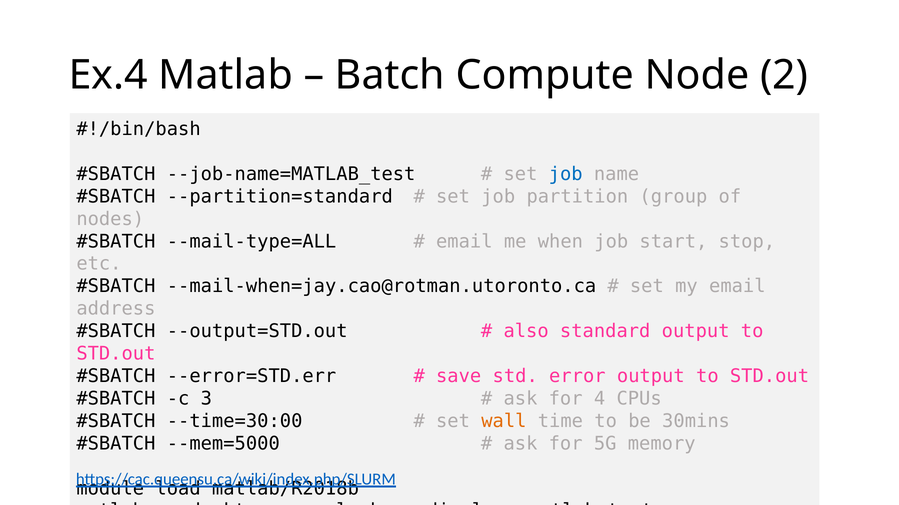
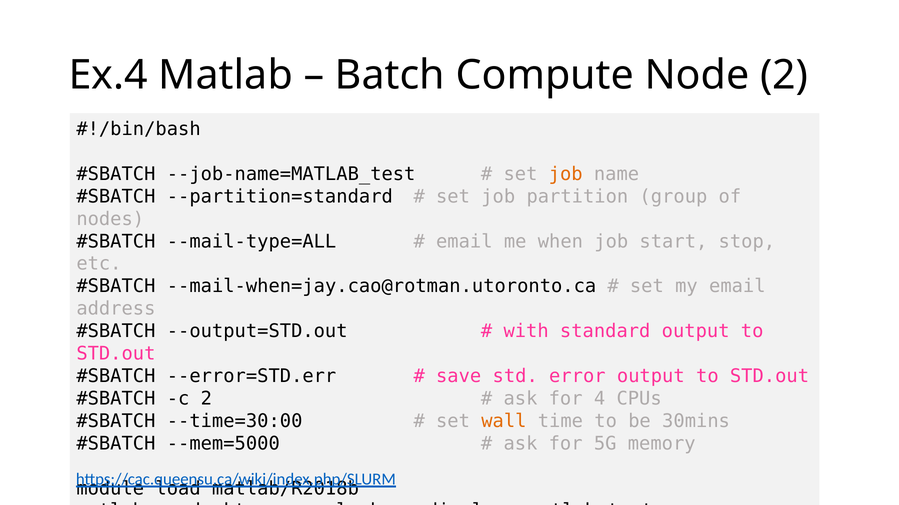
job at (566, 174) colour: blue -> orange
also: also -> with
c 3: 3 -> 2
